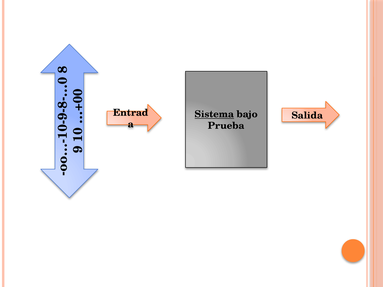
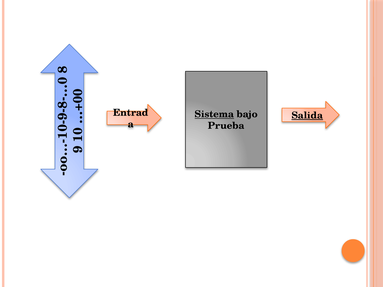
Salida underline: none -> present
